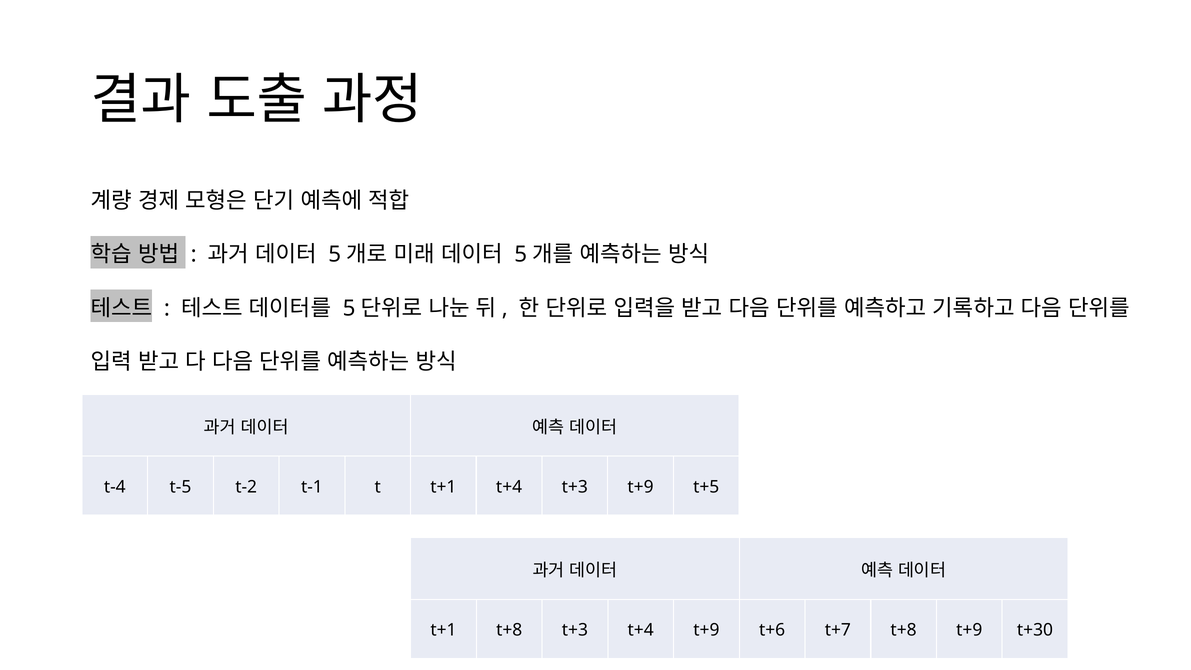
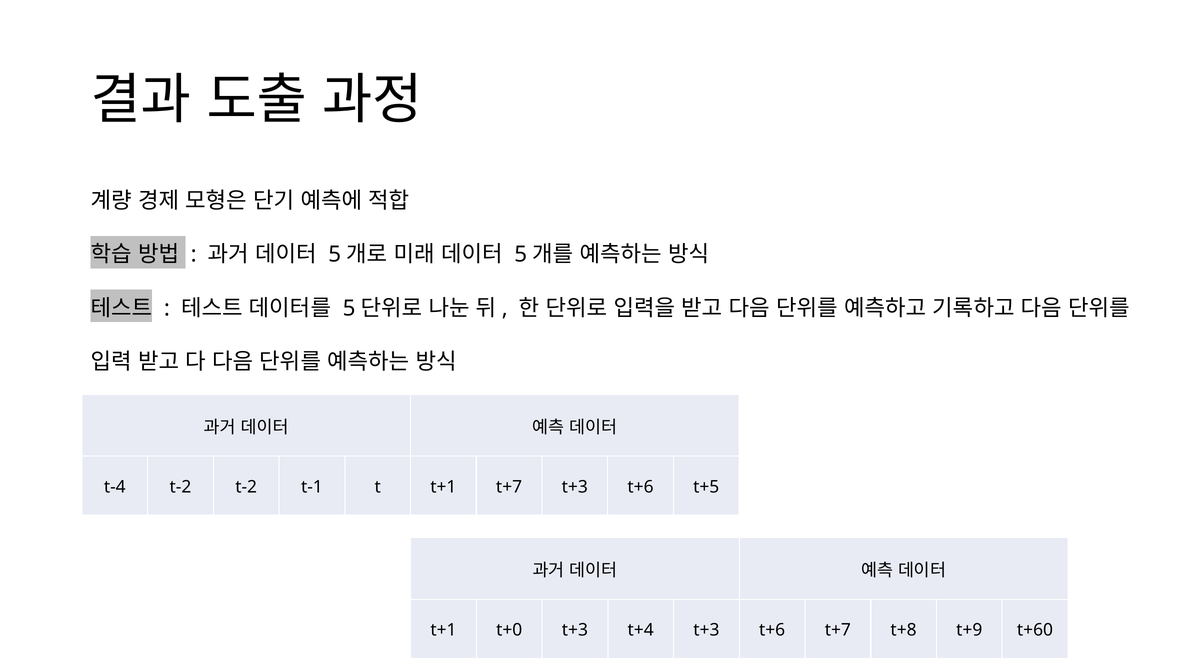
t-4 t-5: t-5 -> t-2
t+1 t+4: t+4 -> t+7
t+9 at (641, 487): t+9 -> t+6
t+1 t+8: t+8 -> t+0
t+4 t+9: t+9 -> t+3
t+30: t+30 -> t+60
